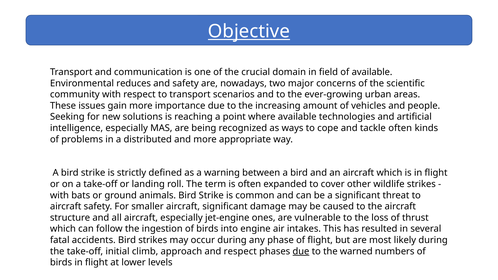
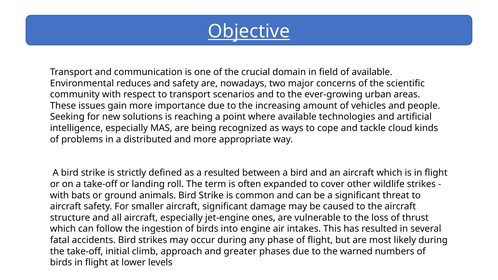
tackle often: often -> cloud
a warning: warning -> resulted
and respect: respect -> greater
due at (301, 251) underline: present -> none
